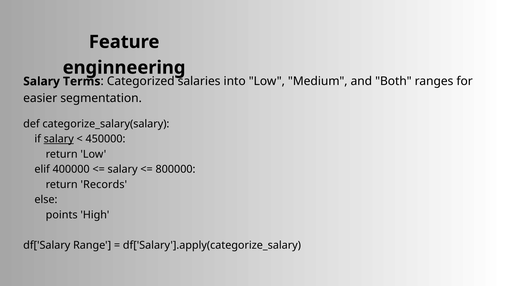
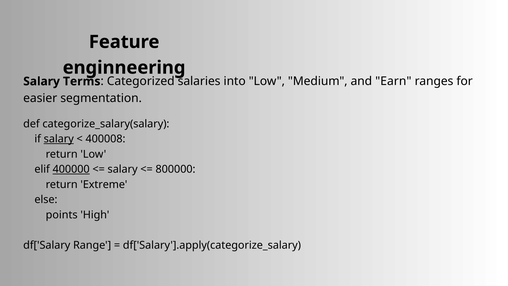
Both: Both -> Earn
450000: 450000 -> 400008
400000 underline: none -> present
Records: Records -> Extreme
